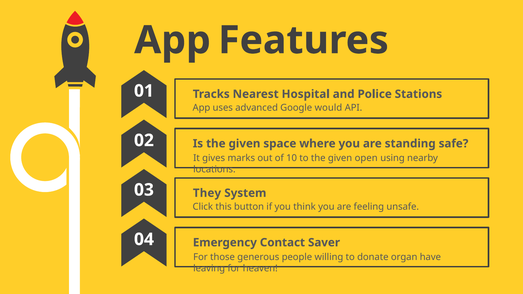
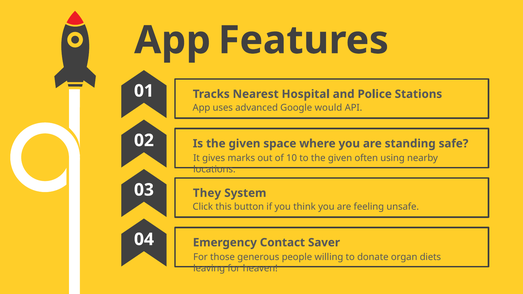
open: open -> often
have: have -> diets
